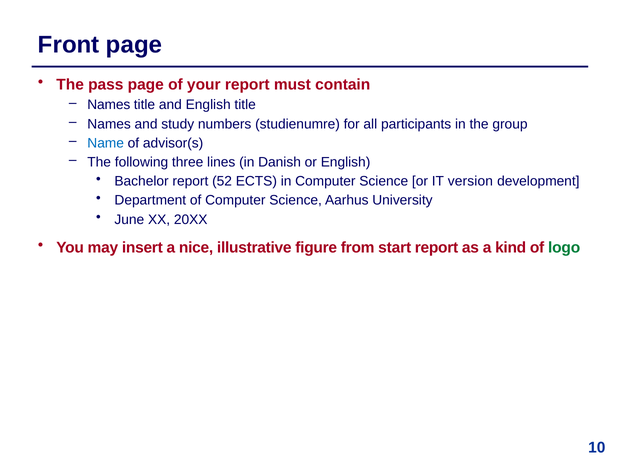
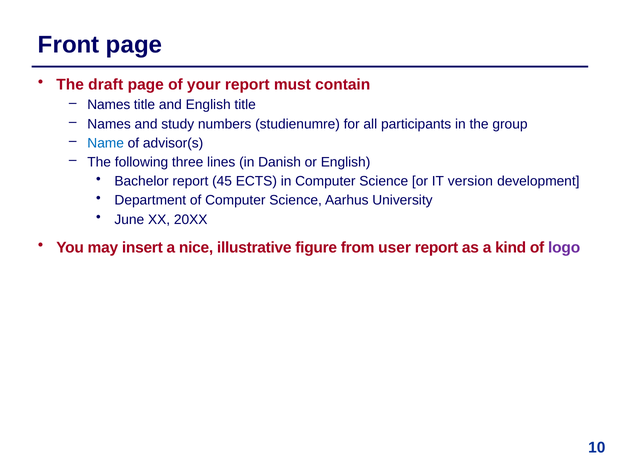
pass: pass -> draft
52: 52 -> 45
start: start -> user
logo colour: green -> purple
